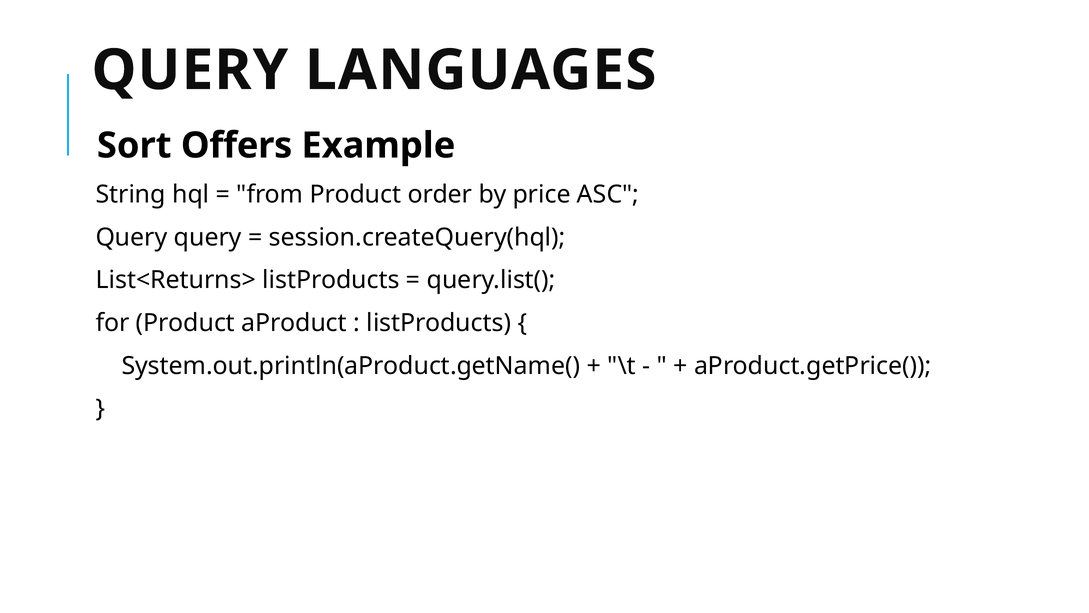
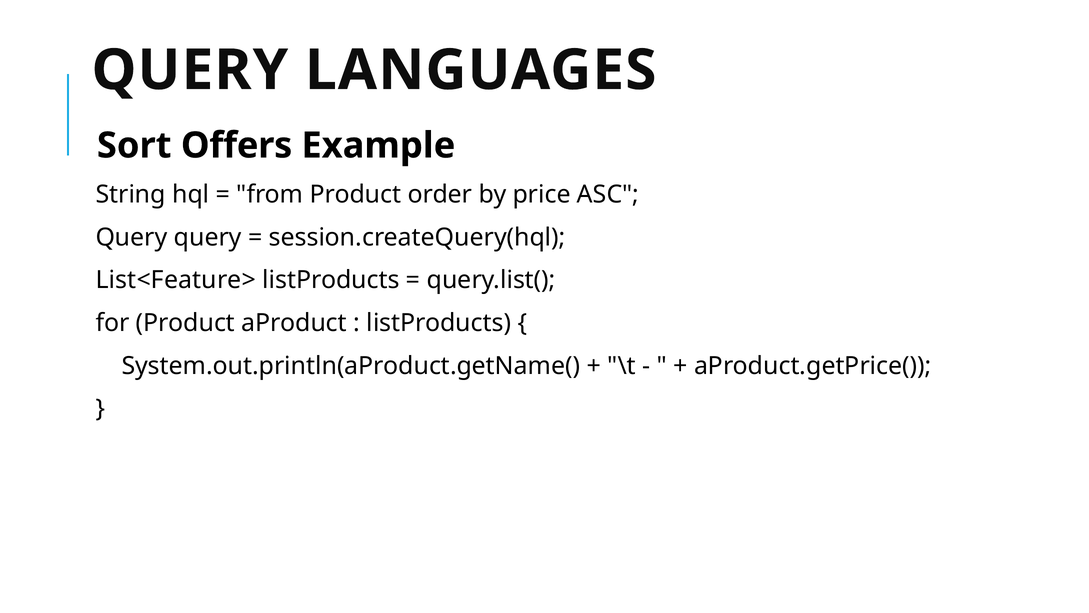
List<Returns>: List<Returns> -> List<Feature>
